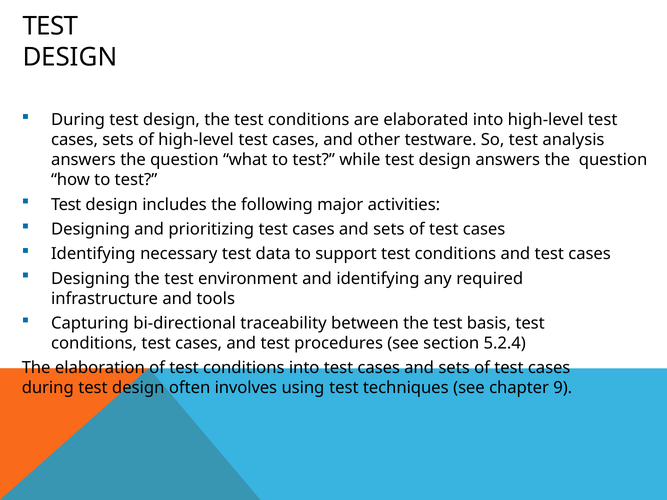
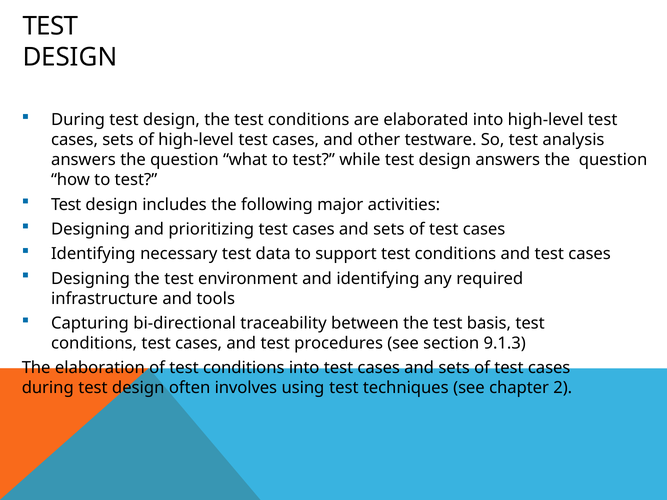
5.2.4: 5.2.4 -> 9.1.3
9: 9 -> 2
